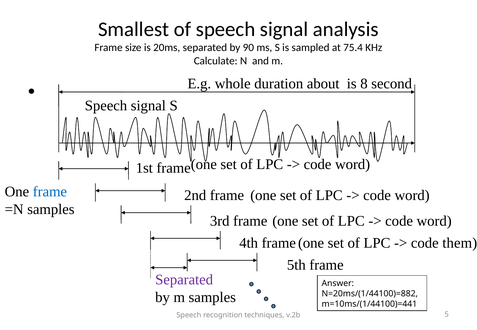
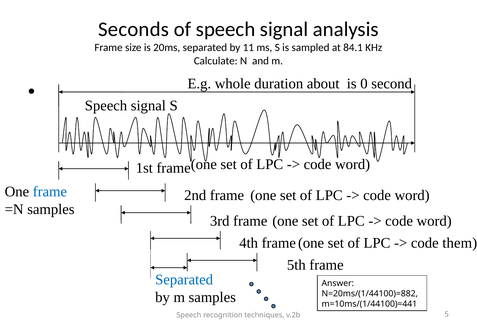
Smallest: Smallest -> Seconds
90: 90 -> 11
75.4: 75.4 -> 84.1
8: 8 -> 0
Separated at (184, 280) colour: purple -> blue
